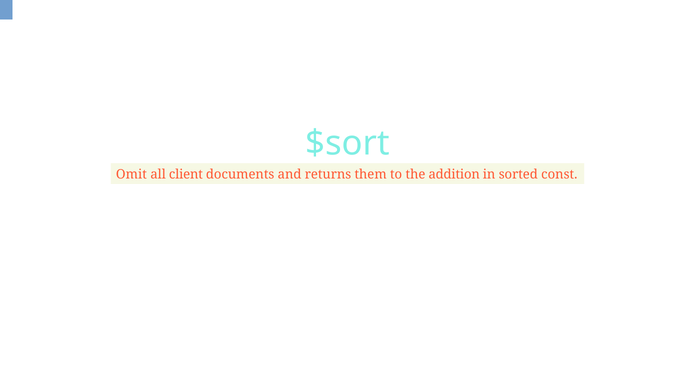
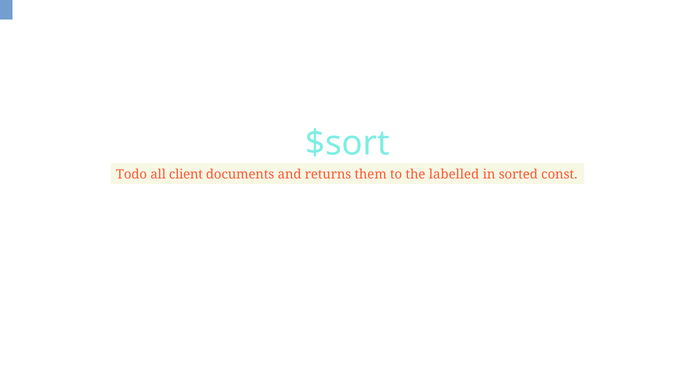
Omit: Omit -> Todo
addition: addition -> labelled
